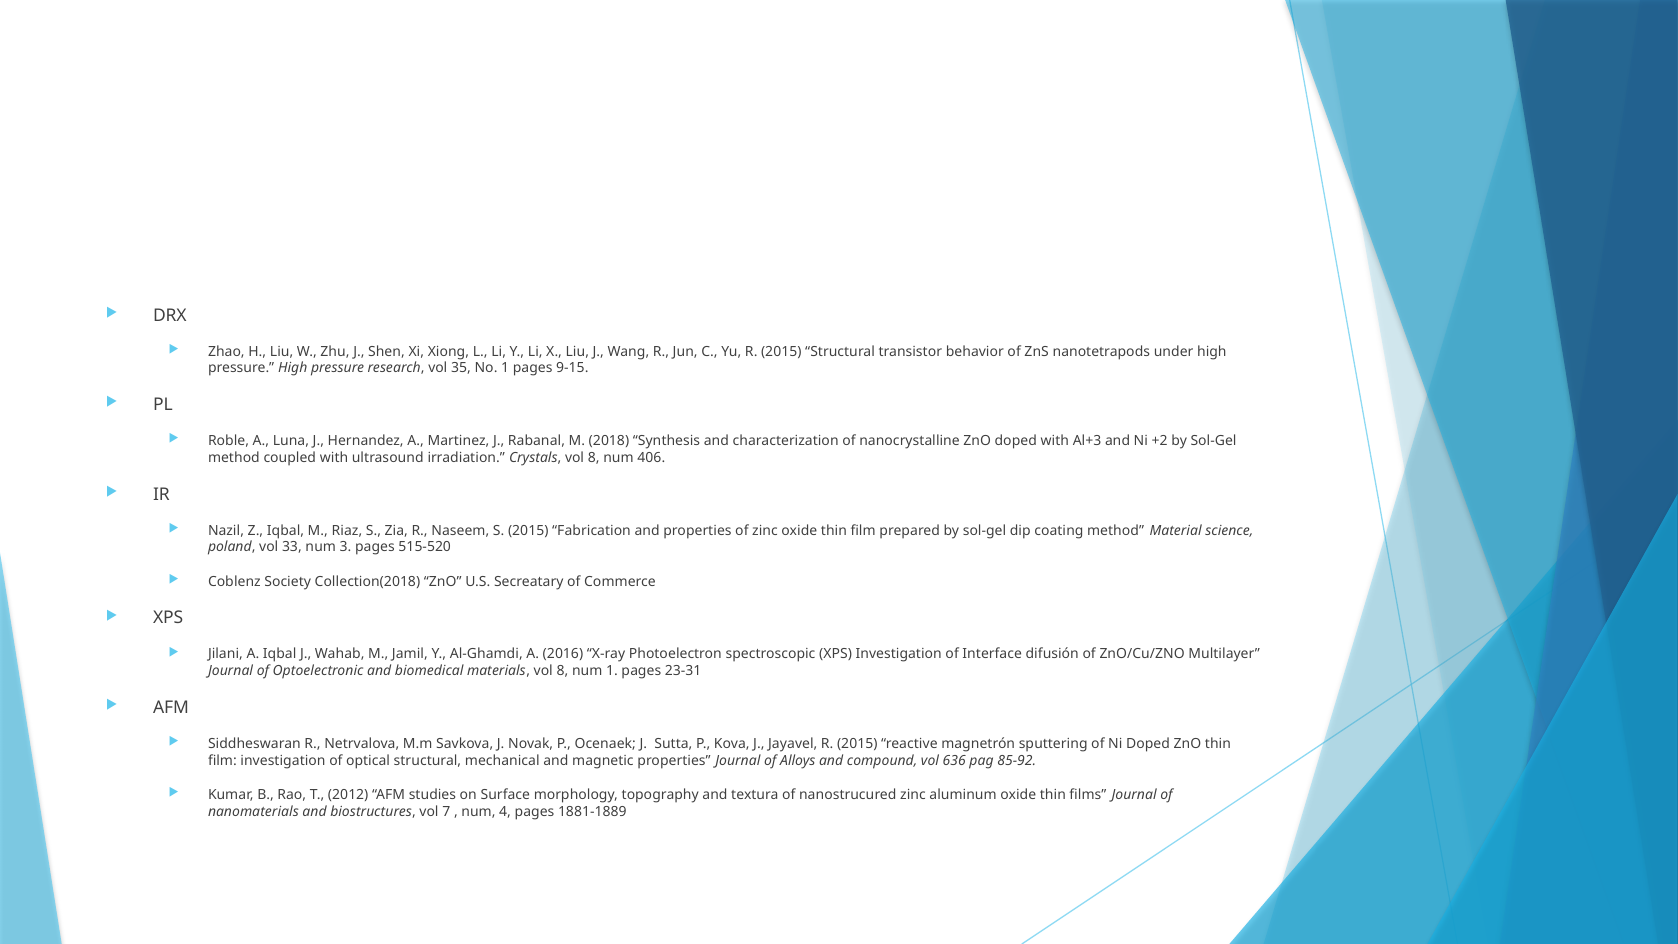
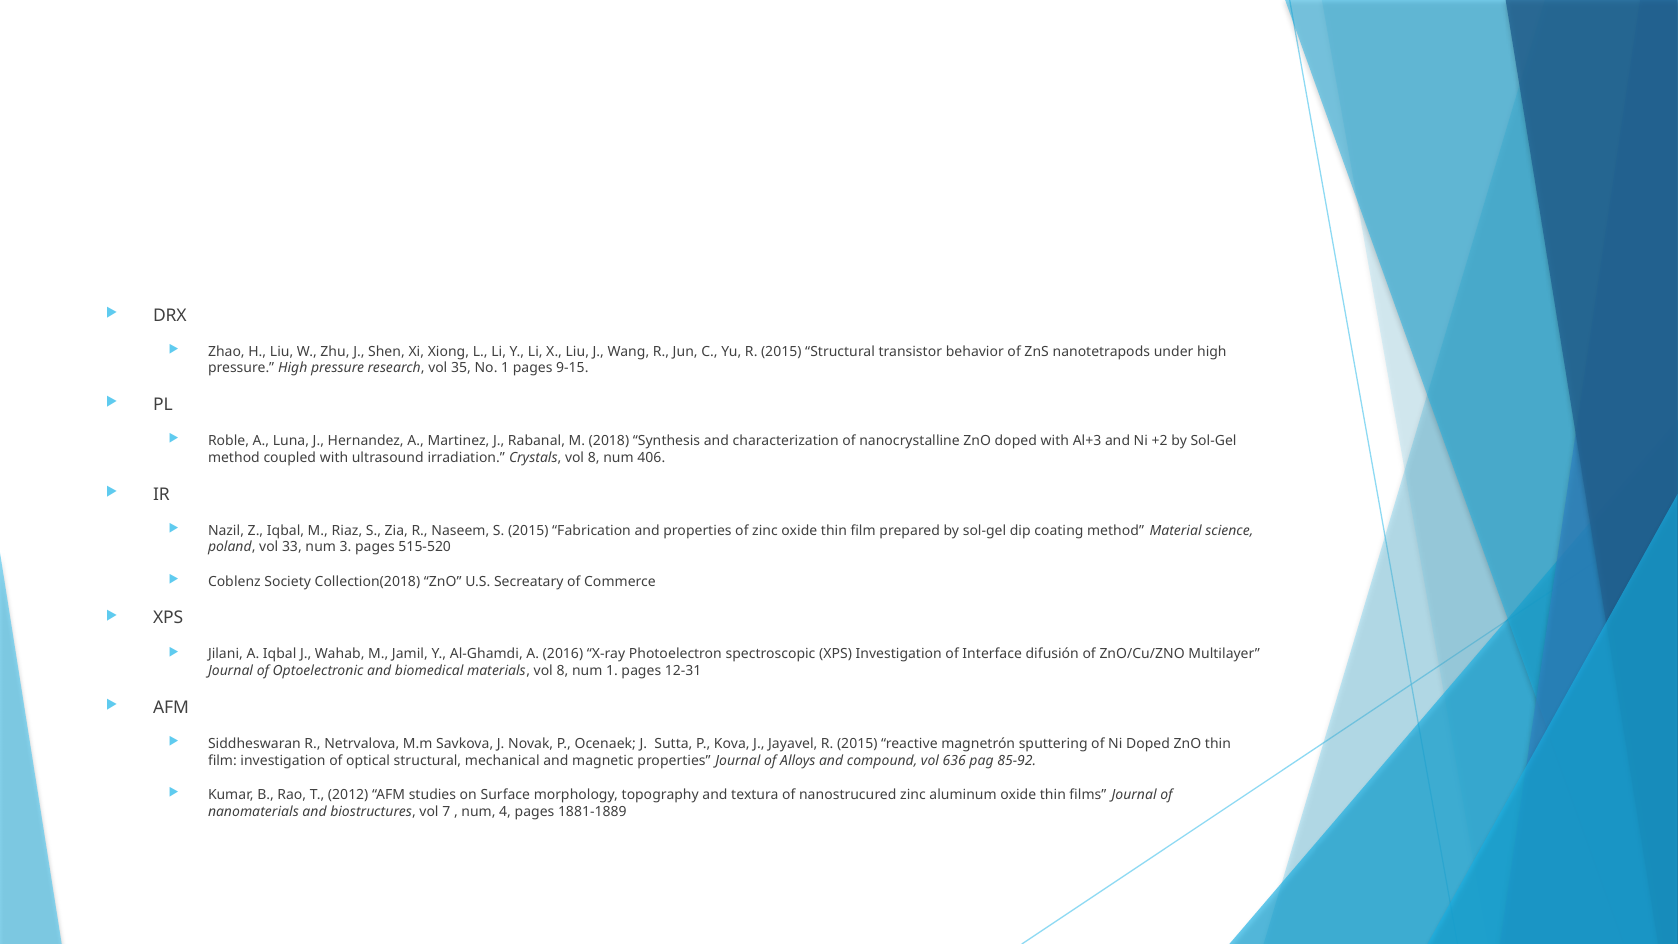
23-31: 23-31 -> 12-31
